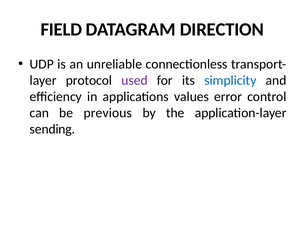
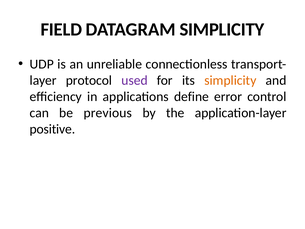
DATAGRAM DIRECTION: DIRECTION -> SIMPLICITY
simplicity at (230, 80) colour: blue -> orange
values: values -> define
sending: sending -> positive
